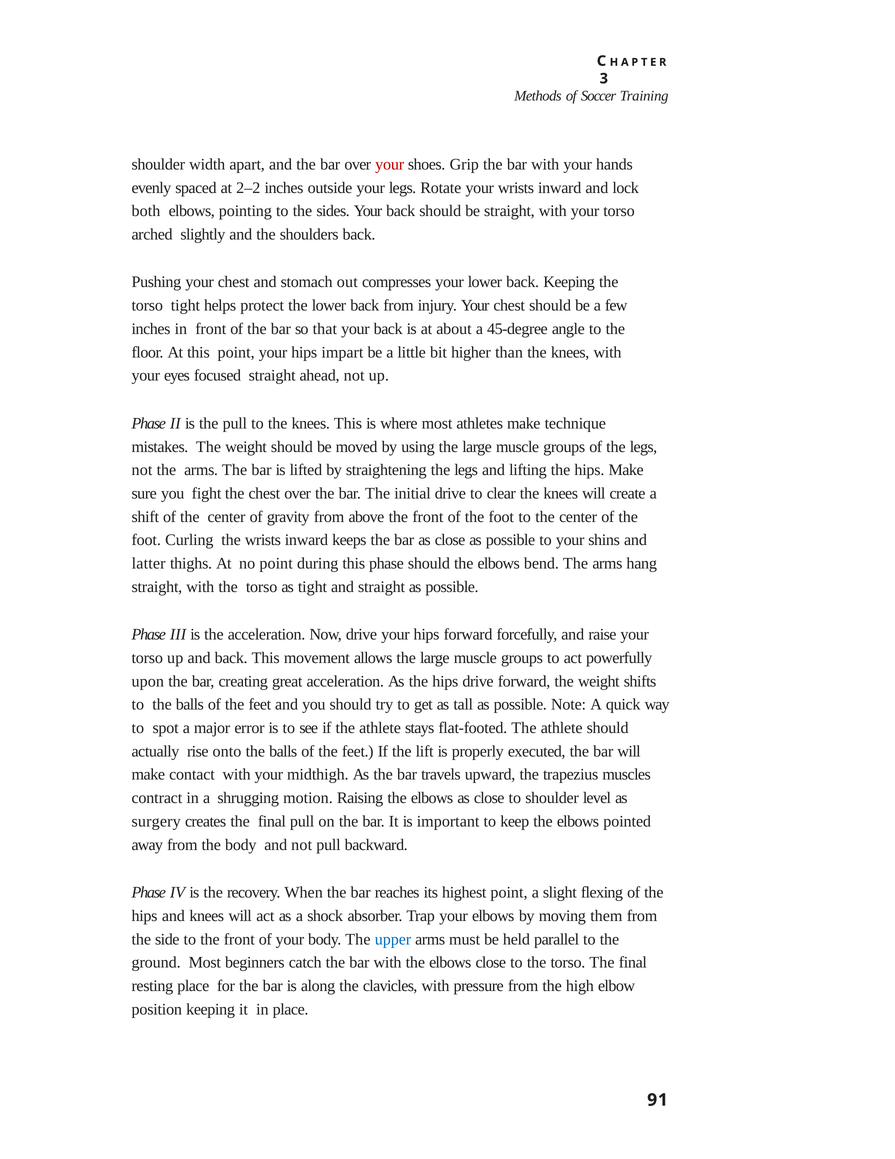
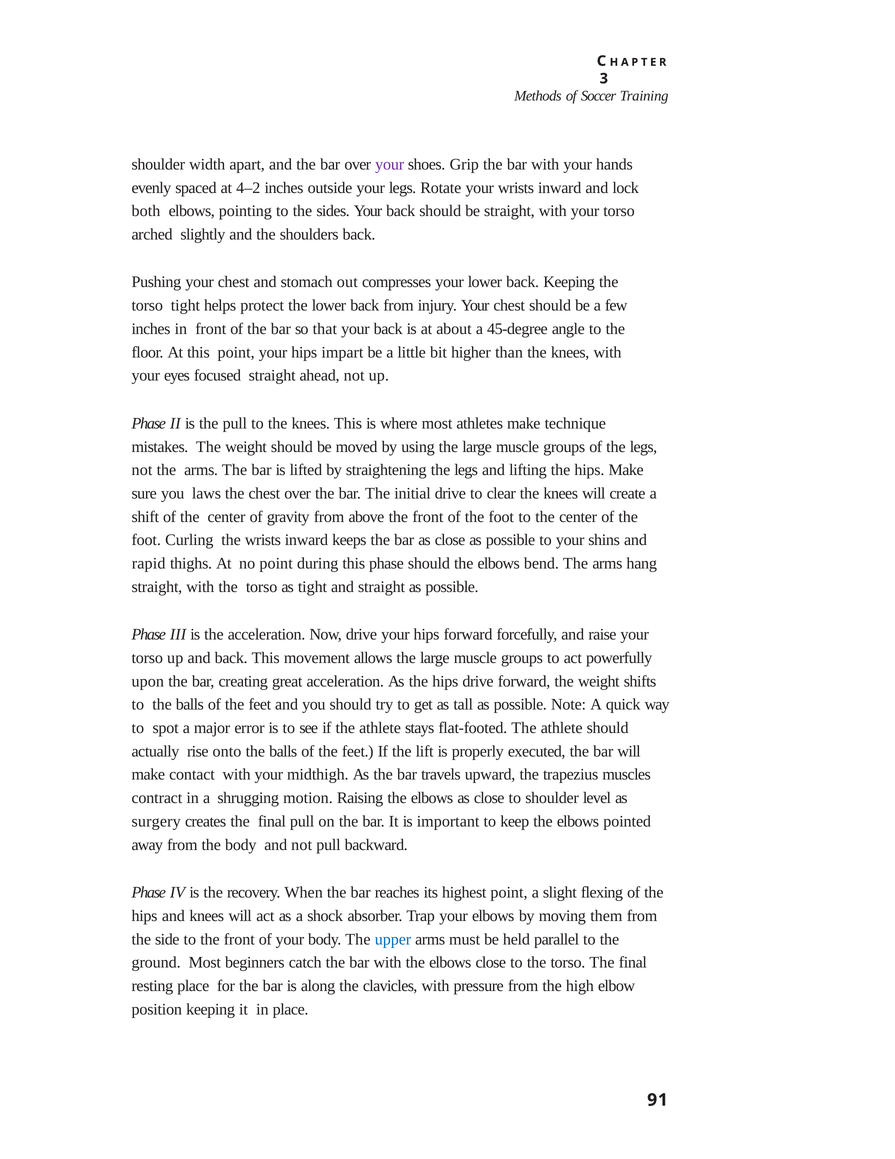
your at (390, 164) colour: red -> purple
2–2: 2–2 -> 4–2
fight: fight -> laws
latter: latter -> rapid
